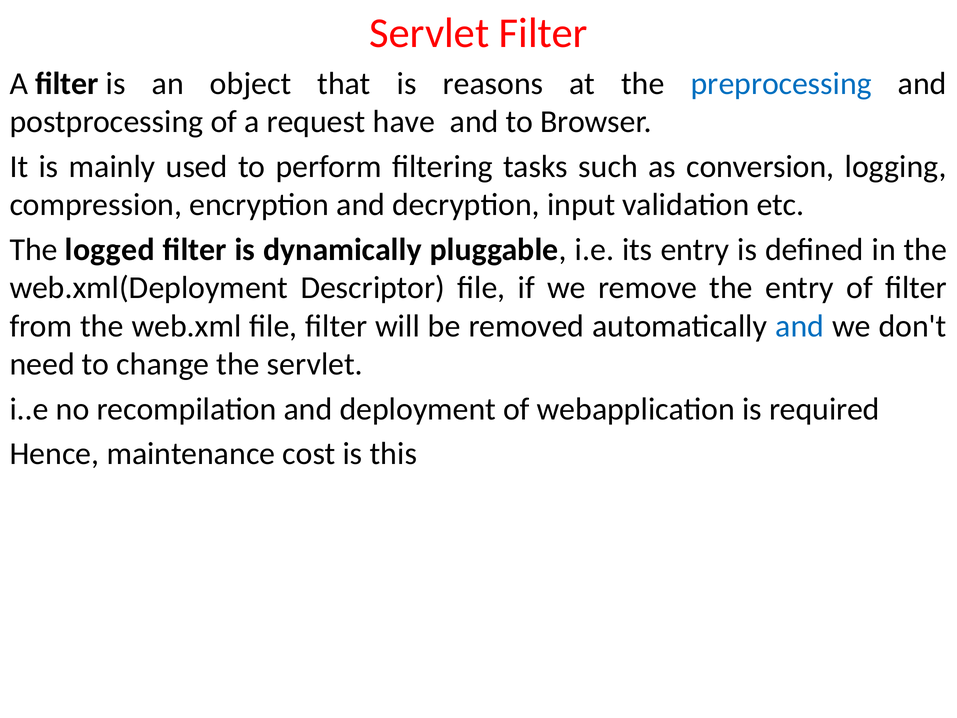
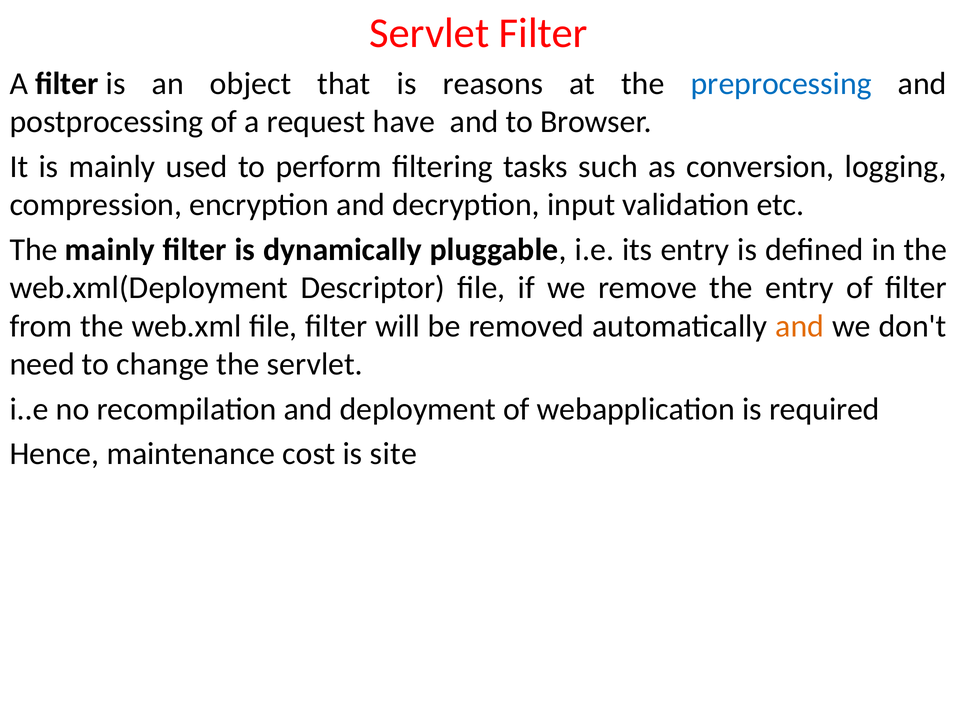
The logged: logged -> mainly
and at (800, 326) colour: blue -> orange
this: this -> site
